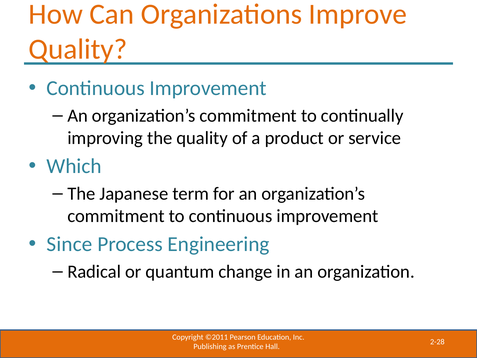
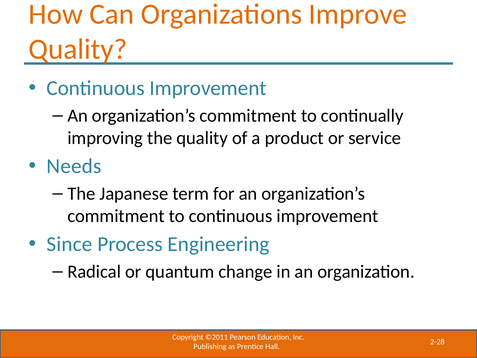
Which: Which -> Needs
